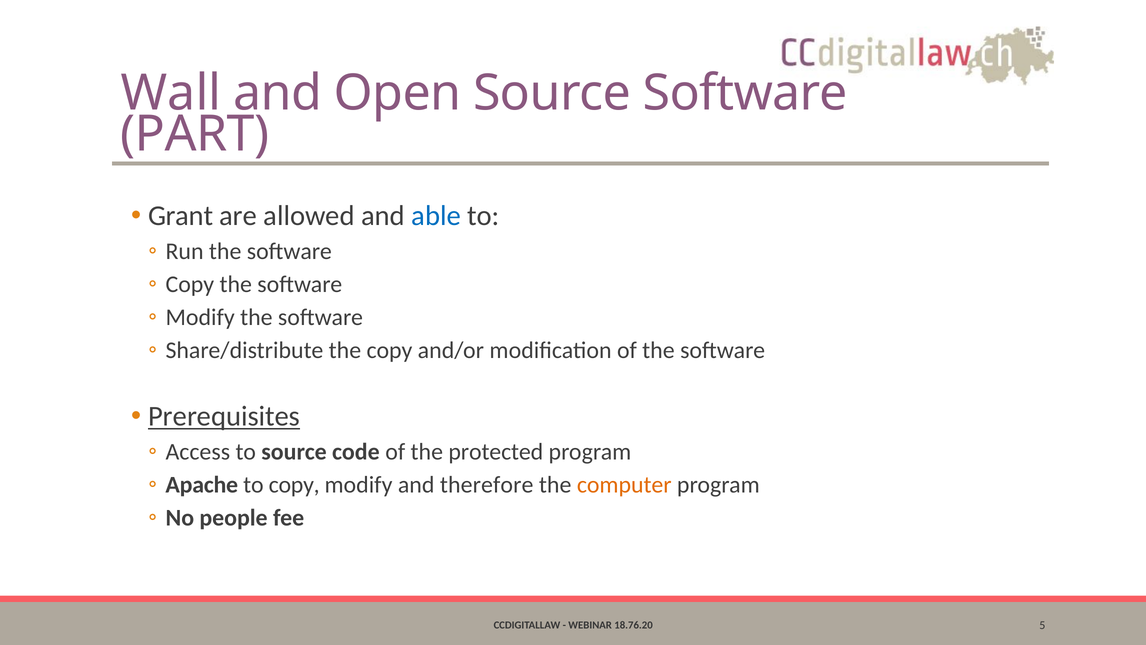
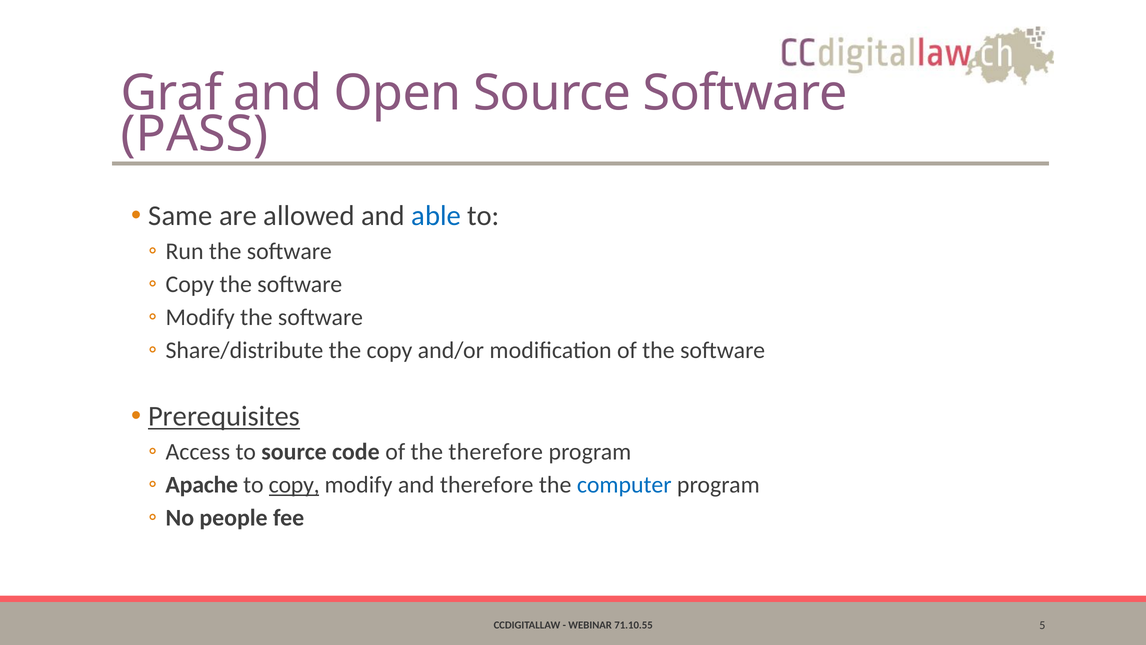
Wall: Wall -> Graf
PART: PART -> PASS
Grant: Grant -> Same
the protected: protected -> therefore
copy at (294, 485) underline: none -> present
computer colour: orange -> blue
18.76.20: 18.76.20 -> 71.10.55
